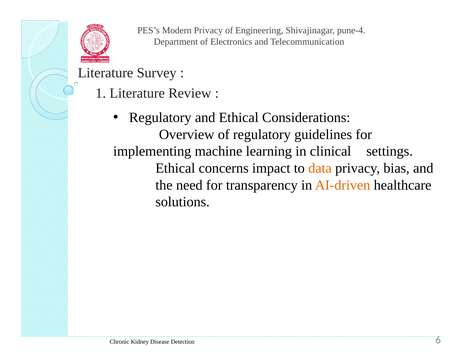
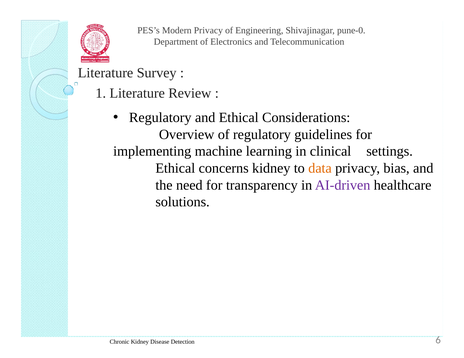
pune-4: pune-4 -> pune-0
concerns impact: impact -> kidney
AI-driven colour: orange -> purple
